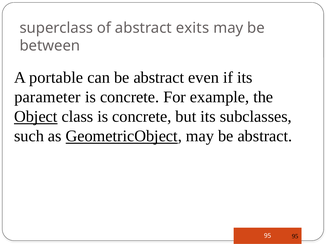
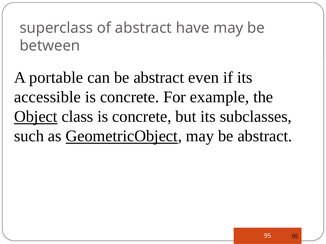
exits: exits -> have
parameter: parameter -> accessible
